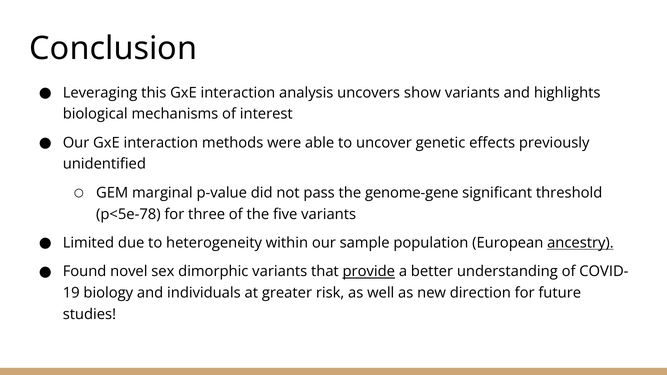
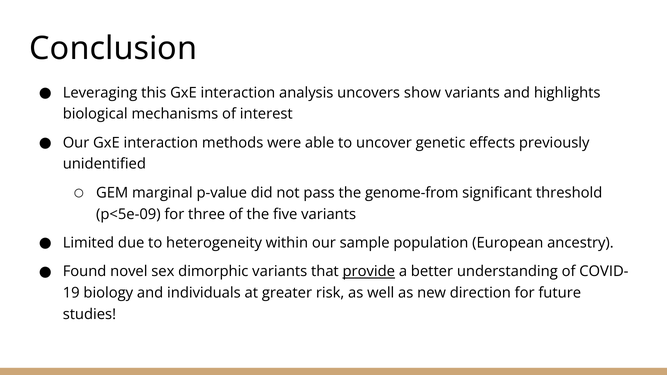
genome-gene: genome-gene -> genome-from
p<5e-78: p<5e-78 -> p<5e-09
ancestry underline: present -> none
